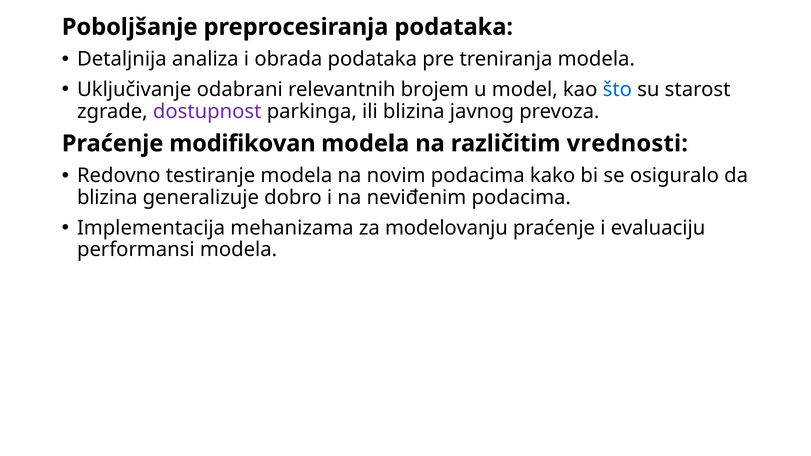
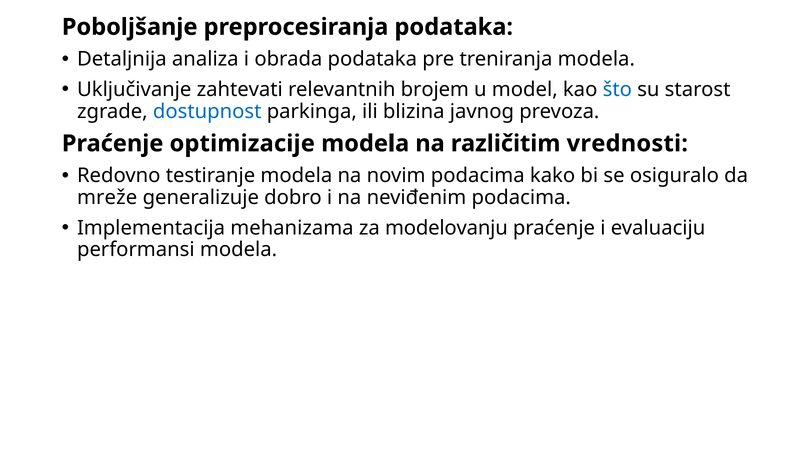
odabrani: odabrani -> zahtevati
dostupnost colour: purple -> blue
modifikovan: modifikovan -> optimizacije
blizina at (107, 198): blizina -> mreže
